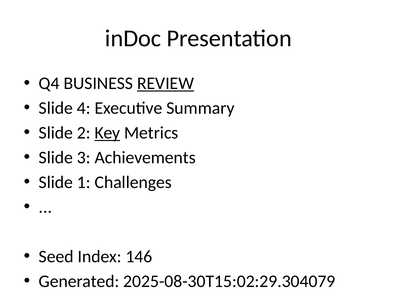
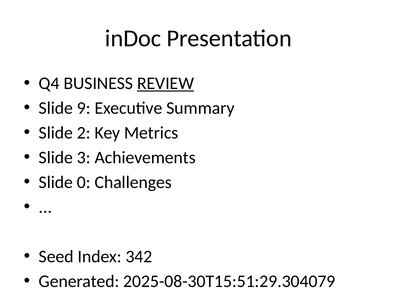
4: 4 -> 9
Key underline: present -> none
1: 1 -> 0
146: 146 -> 342
2025-08-30T15:02:29.304079: 2025-08-30T15:02:29.304079 -> 2025-08-30T15:51:29.304079
